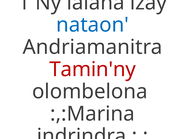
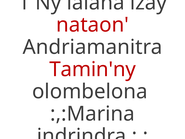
nataon colour: blue -> red
